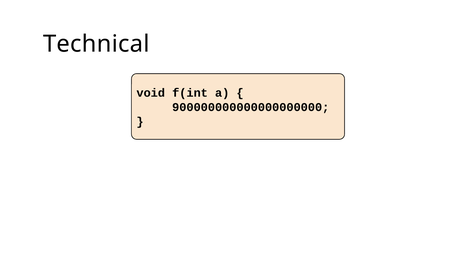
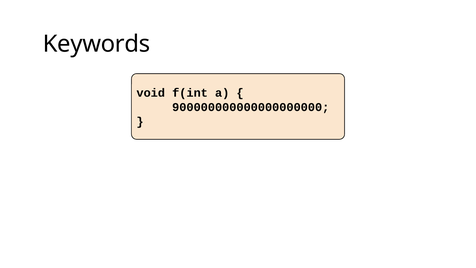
Technical: Technical -> Keywords
